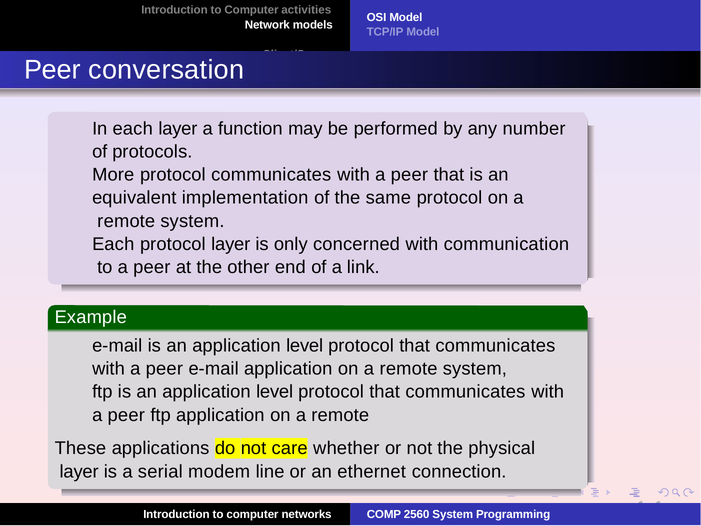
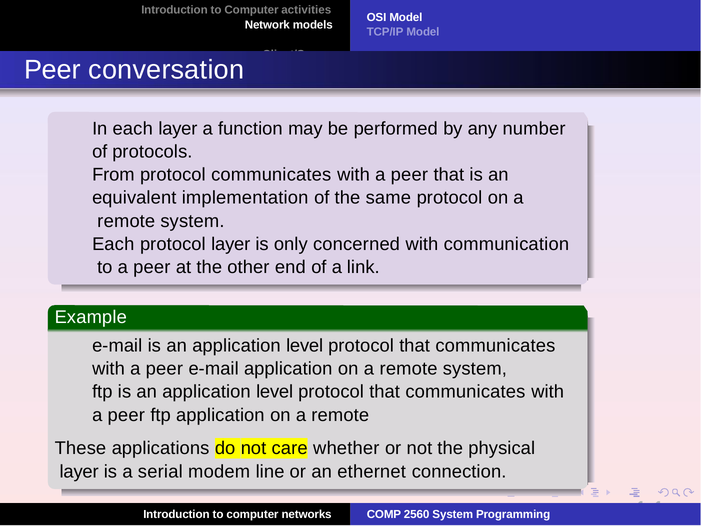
More: More -> From
